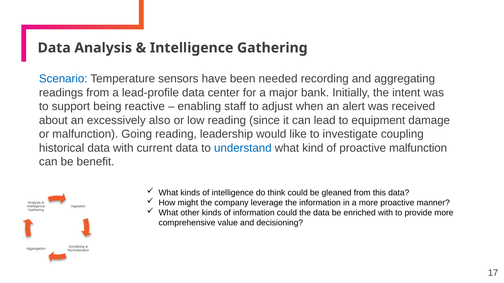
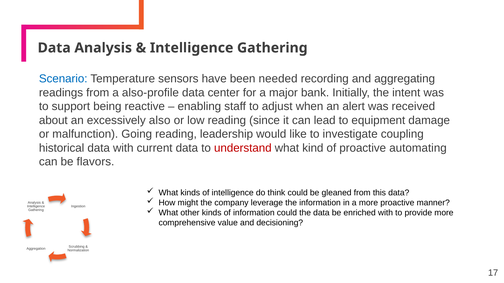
lead-profile: lead-profile -> also-profile
understand colour: blue -> red
proactive malfunction: malfunction -> automating
benefit: benefit -> flavors
